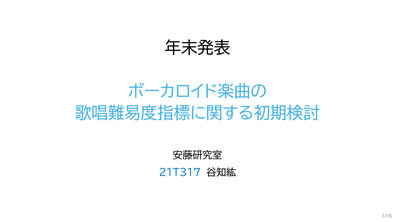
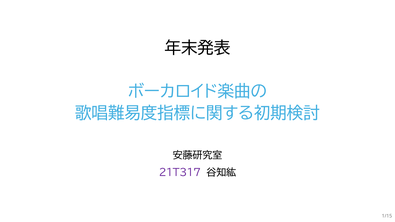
21T317 colour: blue -> purple
